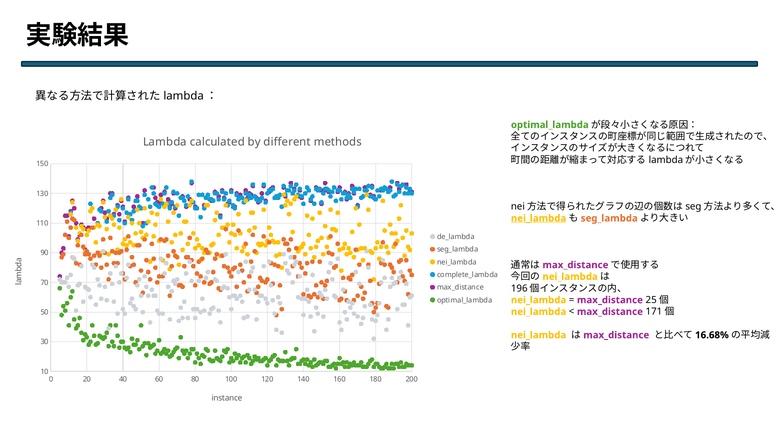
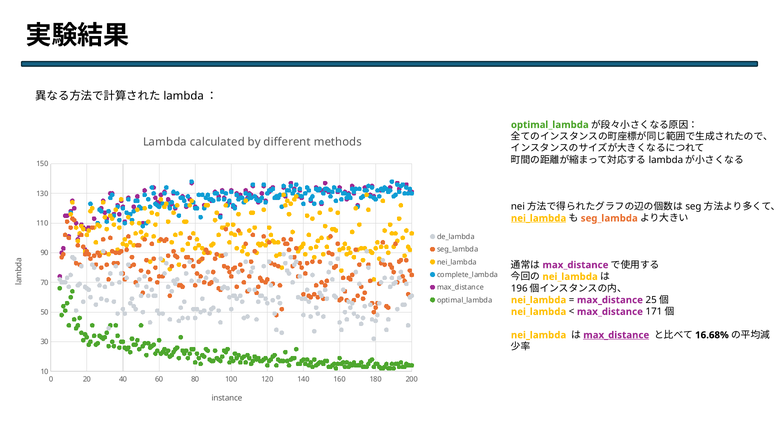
max_distance at (616, 335) underline: none -> present
